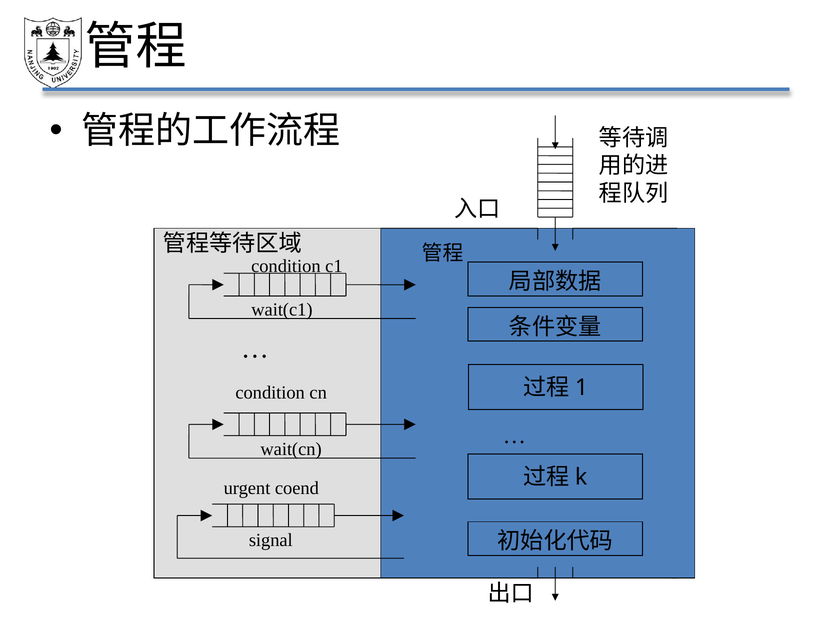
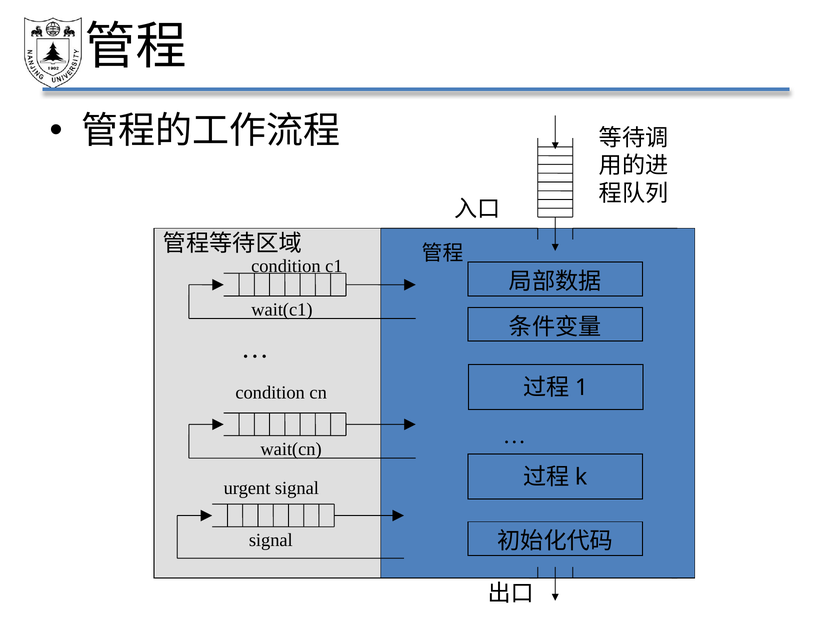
urgent coend: coend -> signal
